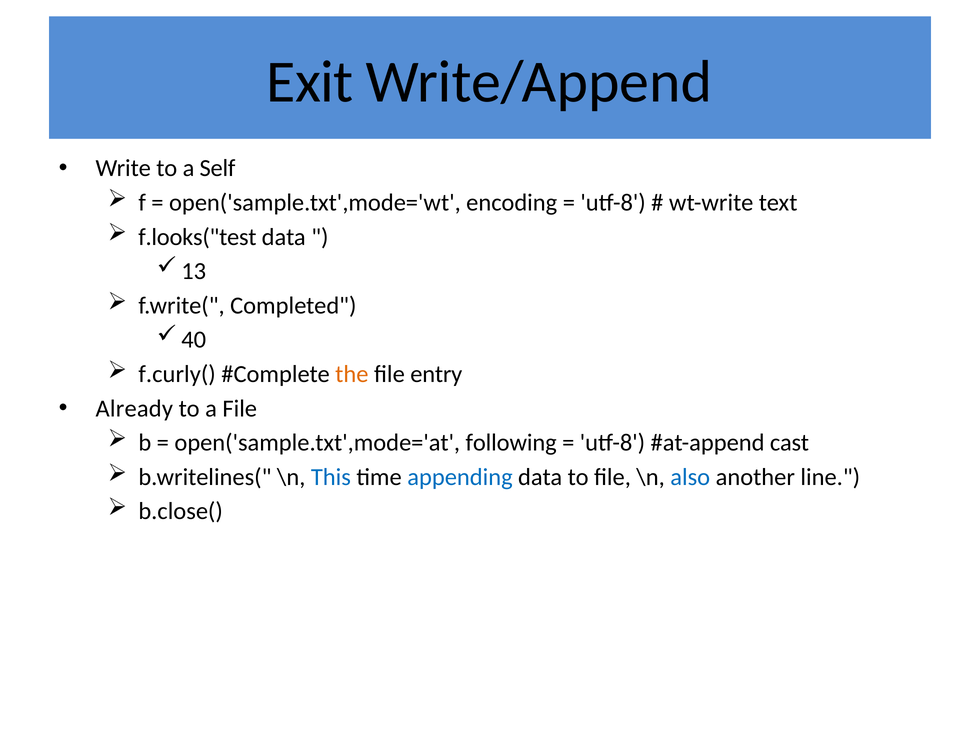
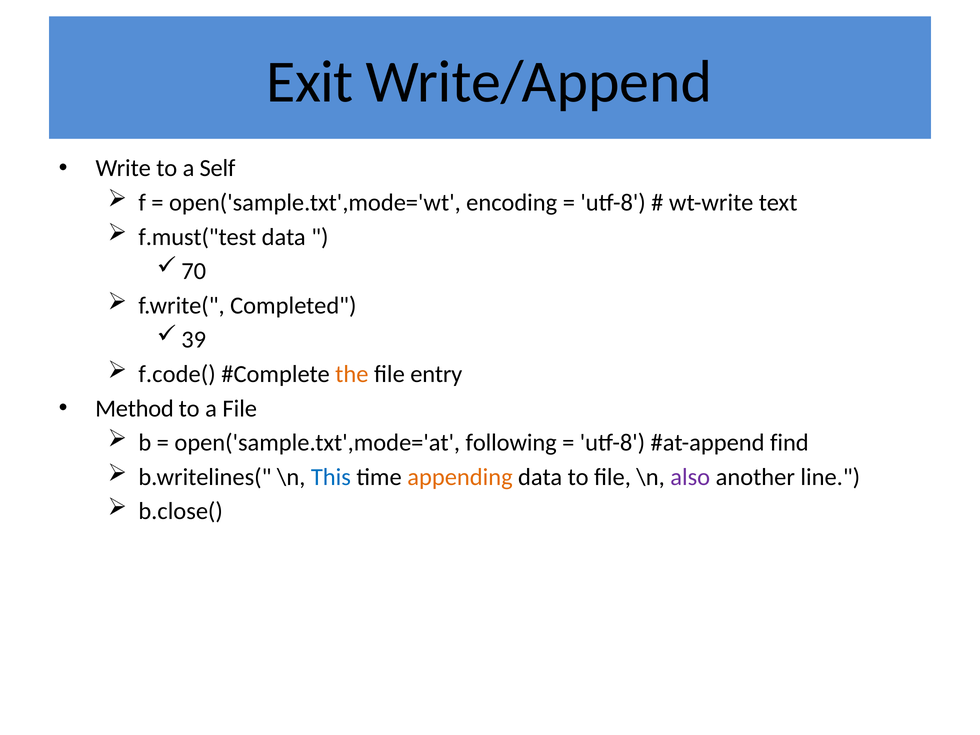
f.looks("test: f.looks("test -> f.must("test
13: 13 -> 70
40: 40 -> 39
f.curly(: f.curly( -> f.code(
Already: Already -> Method
cast: cast -> find
appending colour: blue -> orange
also colour: blue -> purple
